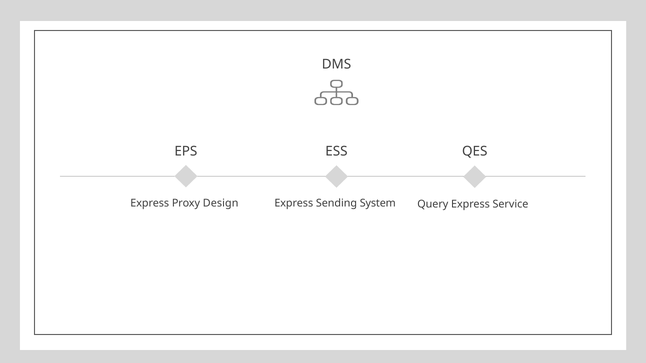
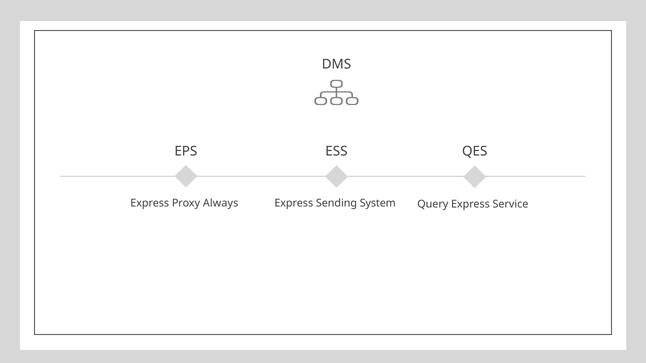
Design: Design -> Always
